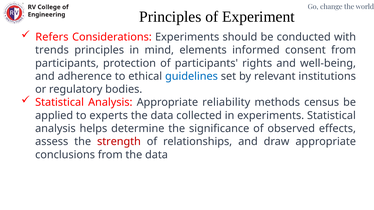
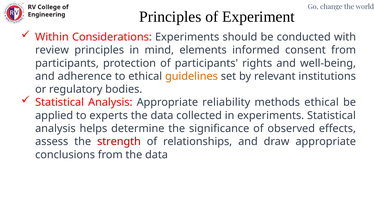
Refers: Refers -> Within
trends: trends -> review
guidelines colour: blue -> orange
methods census: census -> ethical
